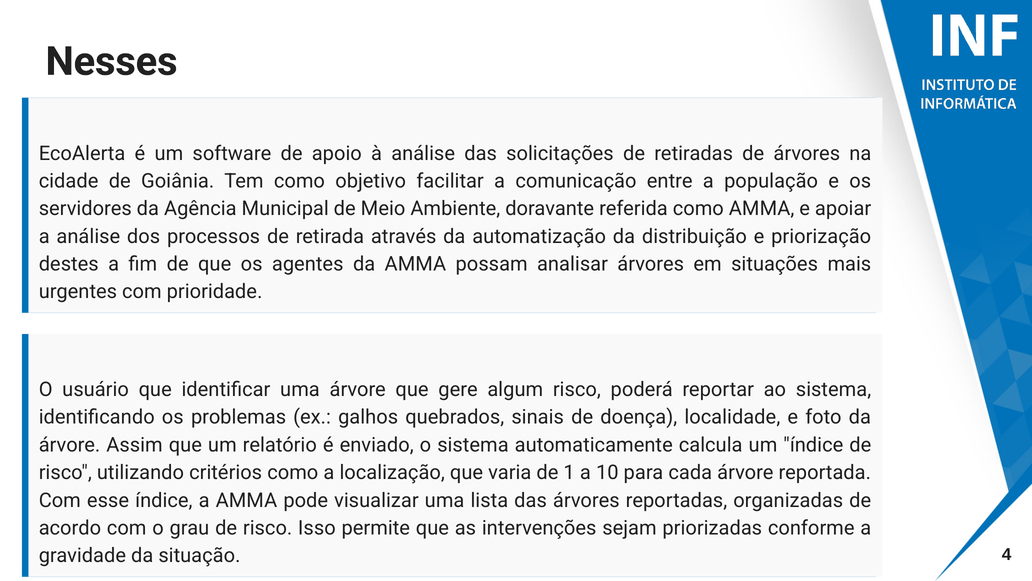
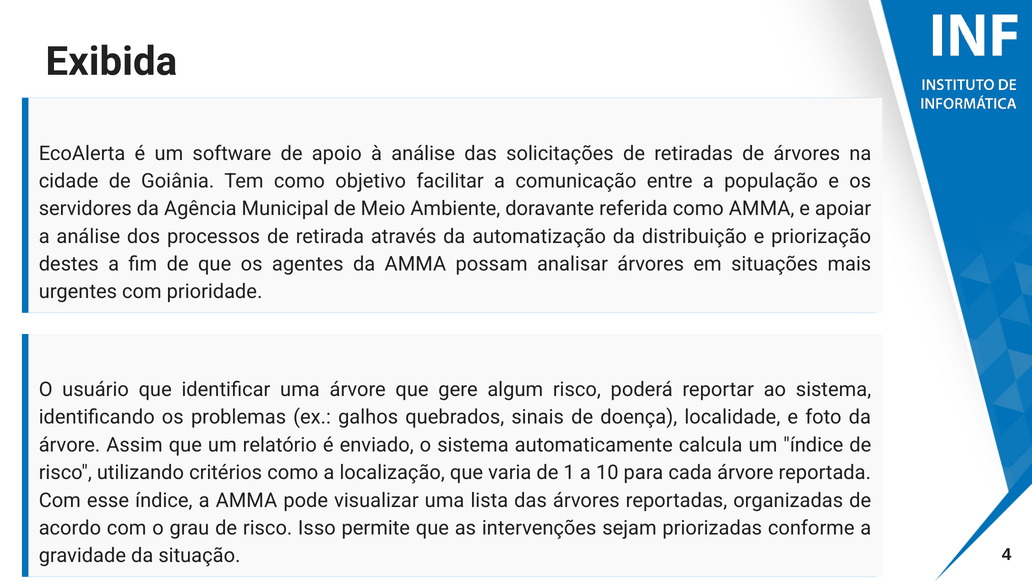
Nesses: Nesses -> Exibida
